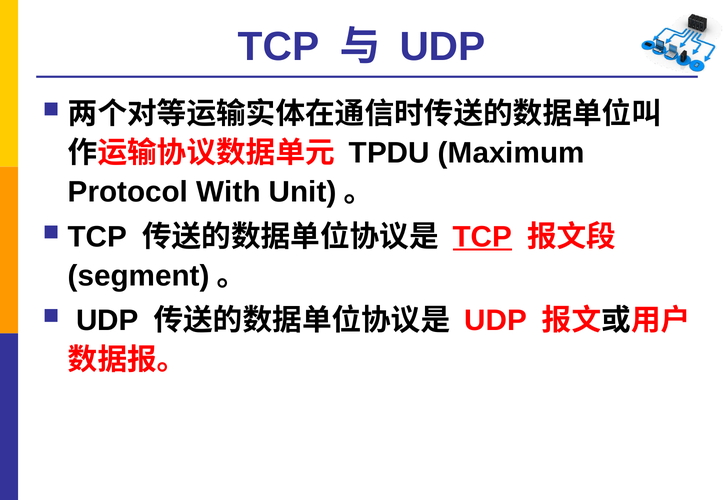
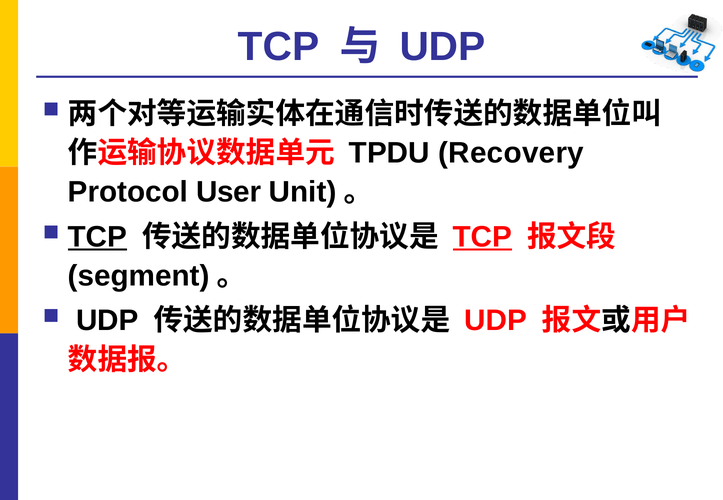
Maximum: Maximum -> Recovery
With: With -> User
TCP at (97, 237) underline: none -> present
